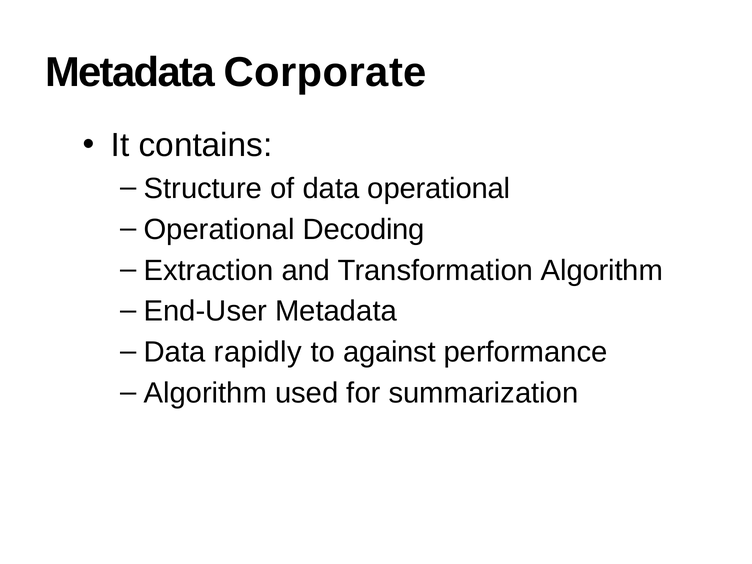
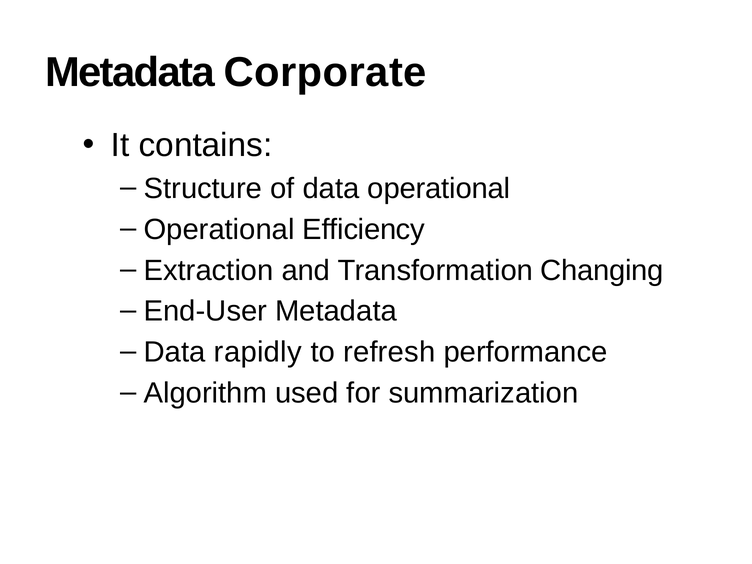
Decoding: Decoding -> Efficiency
Transformation Algorithm: Algorithm -> Changing
against: against -> refresh
